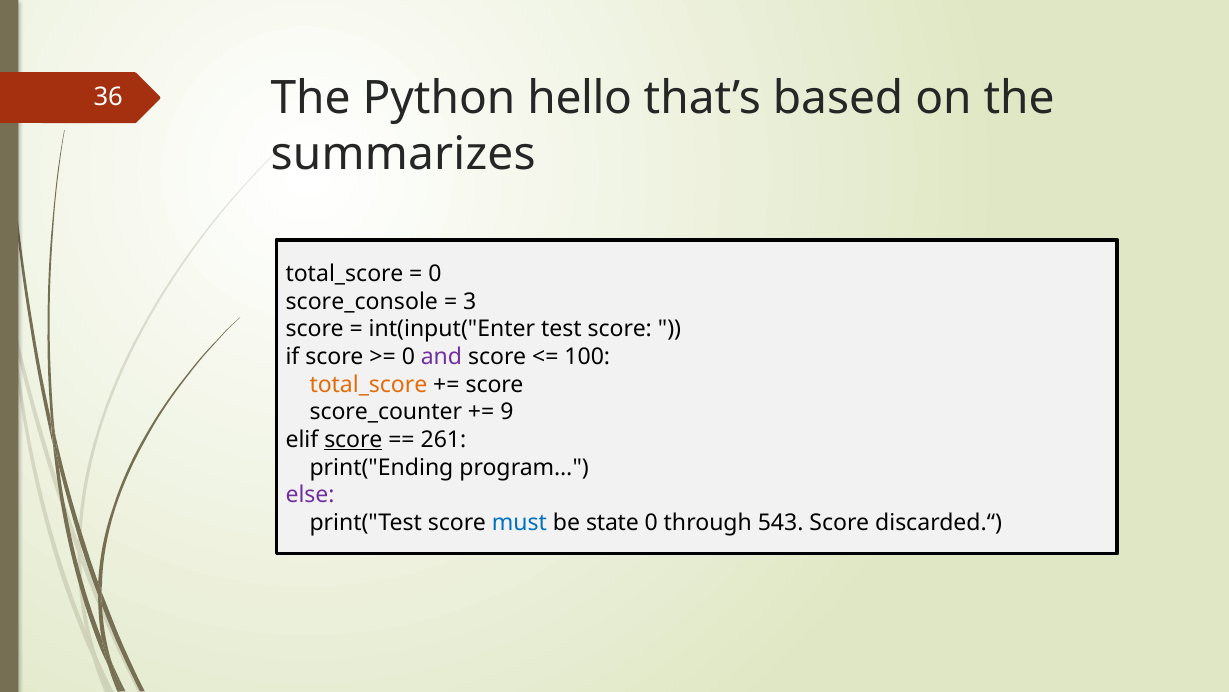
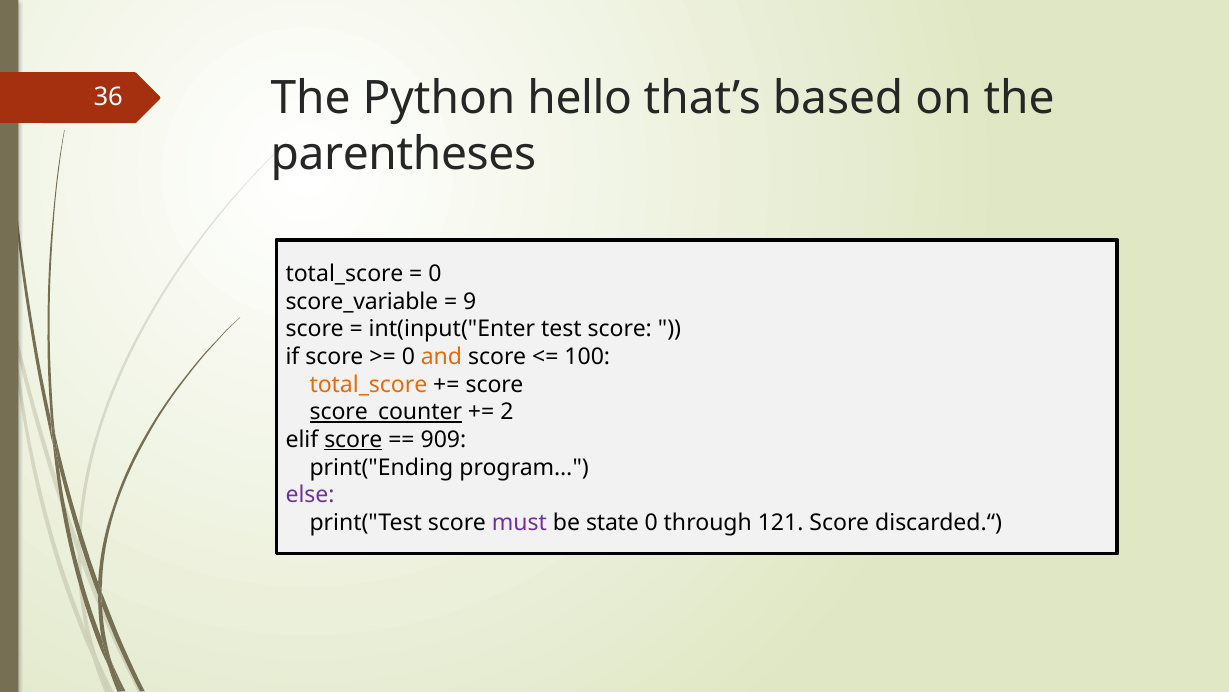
summarizes: summarizes -> parentheses
score_console: score_console -> score_variable
3: 3 -> 9
and colour: purple -> orange
score_counter underline: none -> present
9: 9 -> 2
261: 261 -> 909
must colour: blue -> purple
543: 543 -> 121
